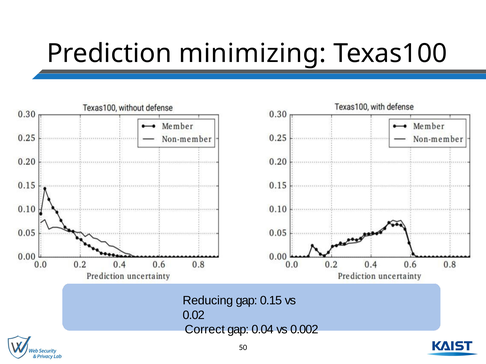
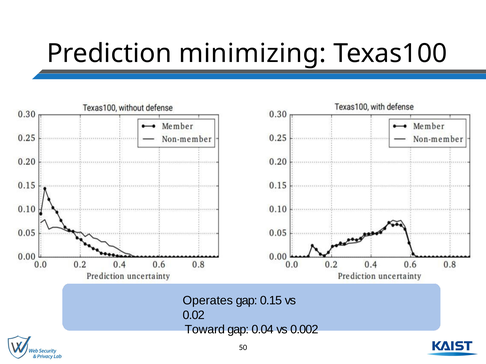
Reducing: Reducing -> Operates
Correct: Correct -> Toward
